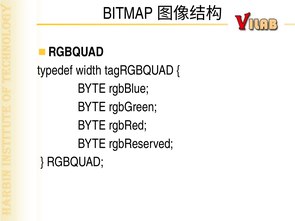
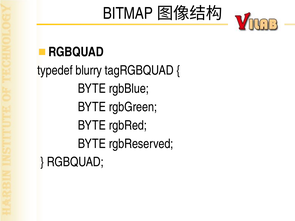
width: width -> blurry
